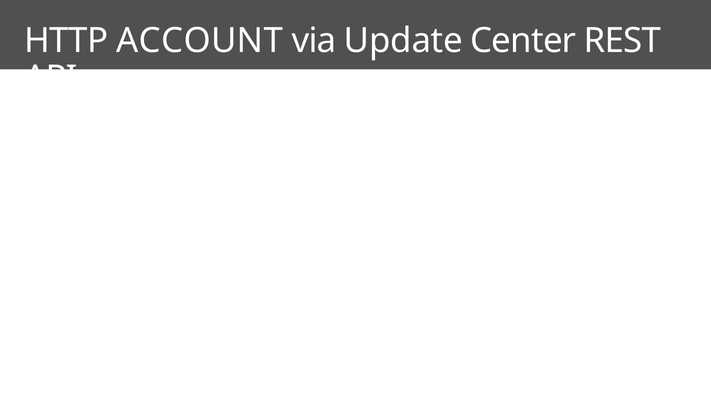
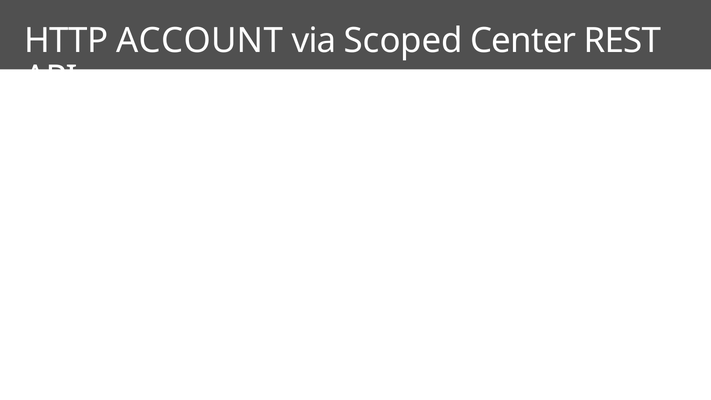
Update: Update -> Scoped
